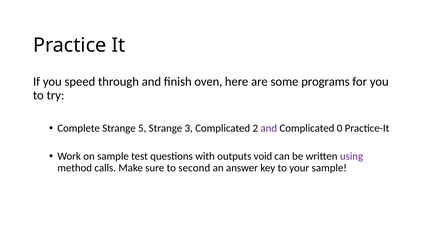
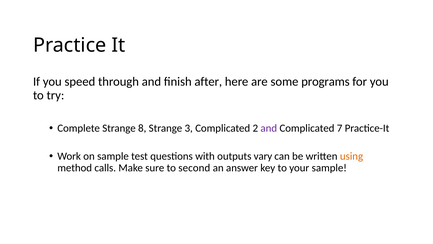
oven: oven -> after
5: 5 -> 8
0: 0 -> 7
void: void -> vary
using colour: purple -> orange
